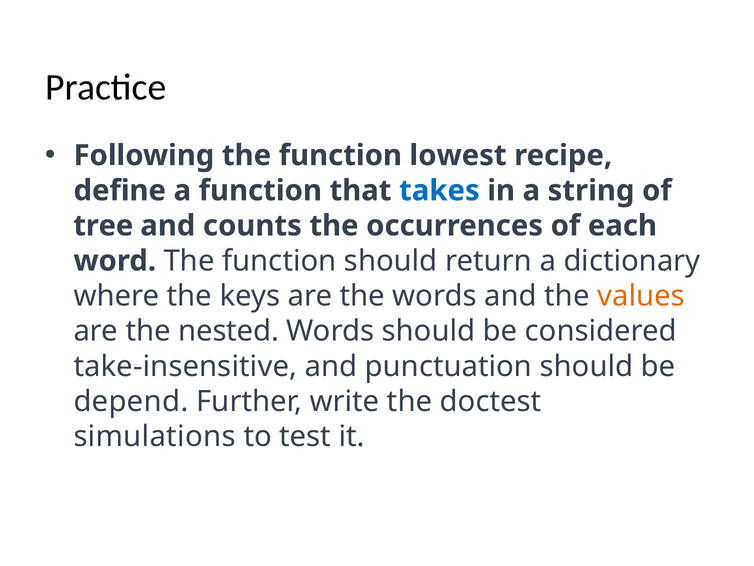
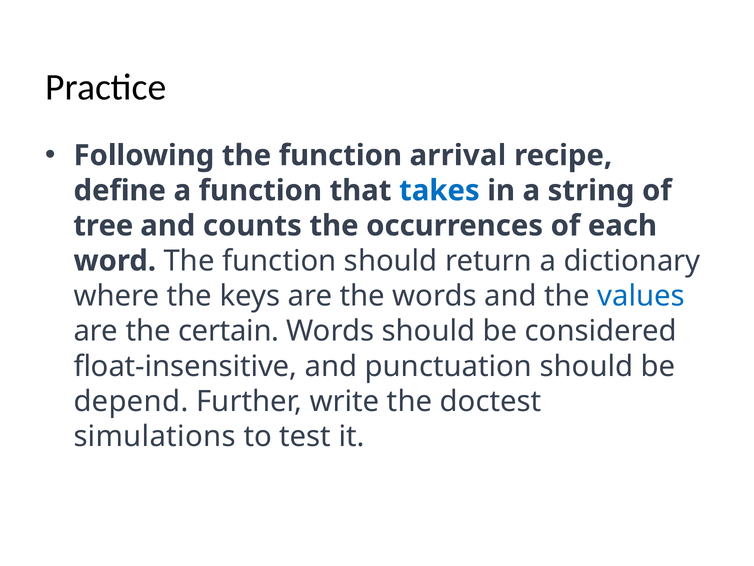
lowest: lowest -> arrival
values colour: orange -> blue
nested: nested -> certain
take-insensitive: take-insensitive -> float-insensitive
